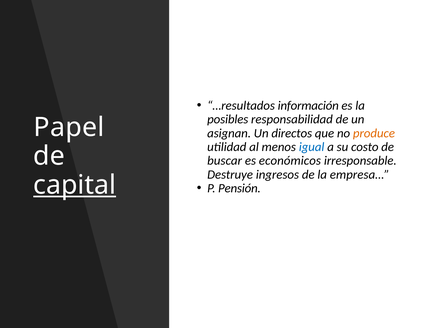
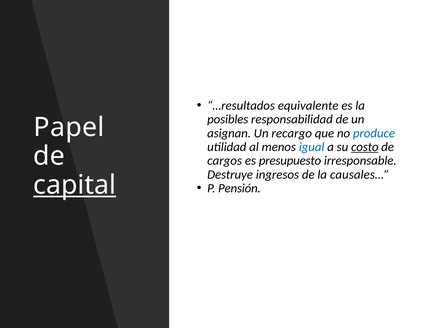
información: información -> equivalente
directos: directos -> recargo
produce colour: orange -> blue
costo underline: none -> present
buscar: buscar -> cargos
económicos: económicos -> presupuesto
empresa…: empresa… -> causales…
